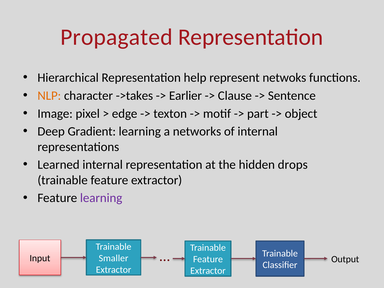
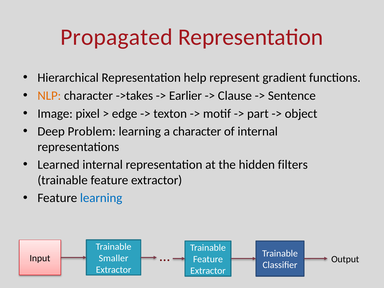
netwoks: netwoks -> gradient
Gradient: Gradient -> Problem
a networks: networks -> character
drops: drops -> filters
learning at (101, 198) colour: purple -> blue
